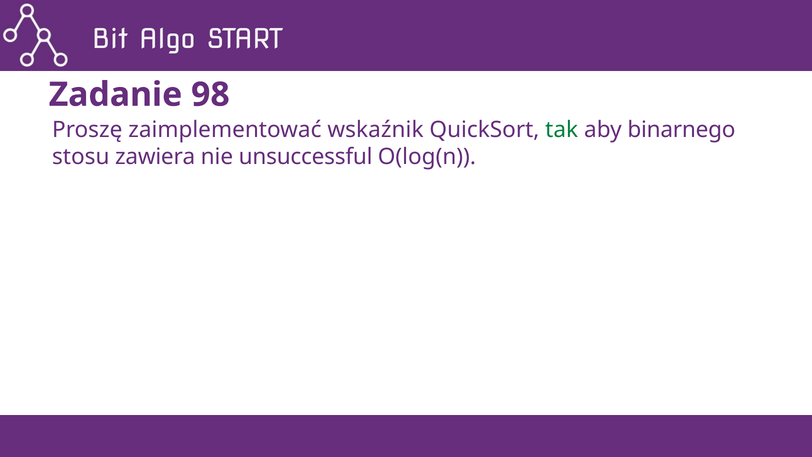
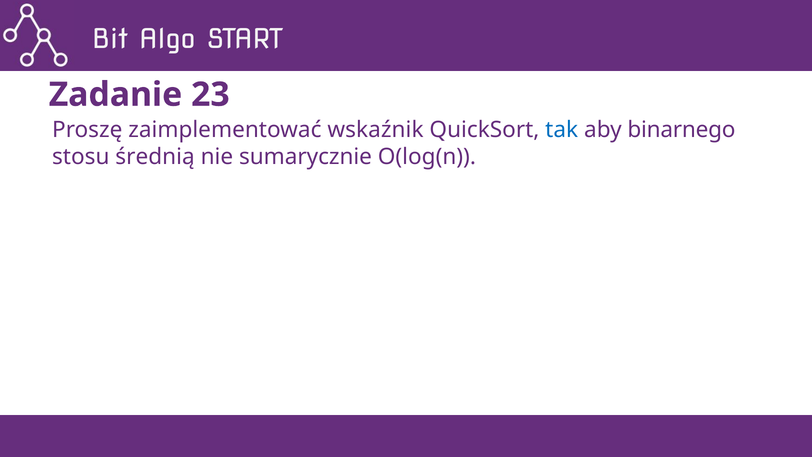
98: 98 -> 23
tak colour: green -> blue
zawiera: zawiera -> średnią
unsuccessful: unsuccessful -> sumarycznie
